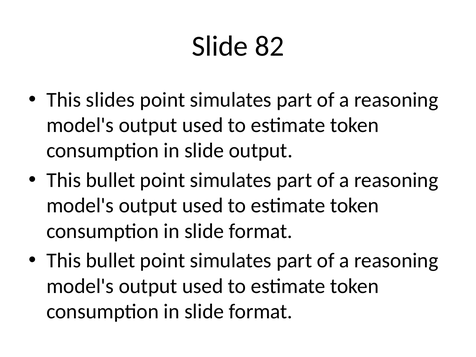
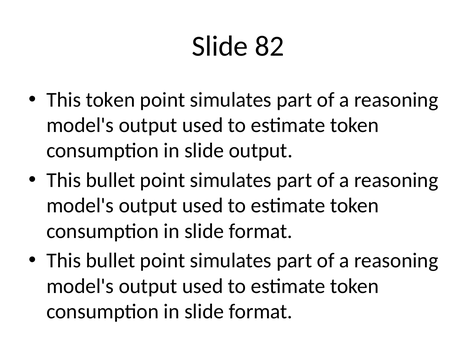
This slides: slides -> token
